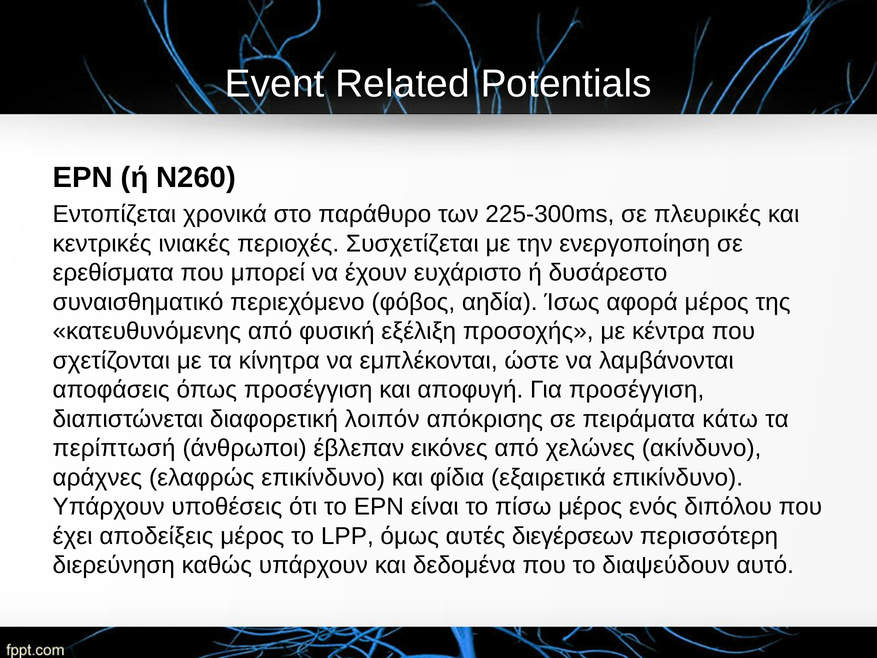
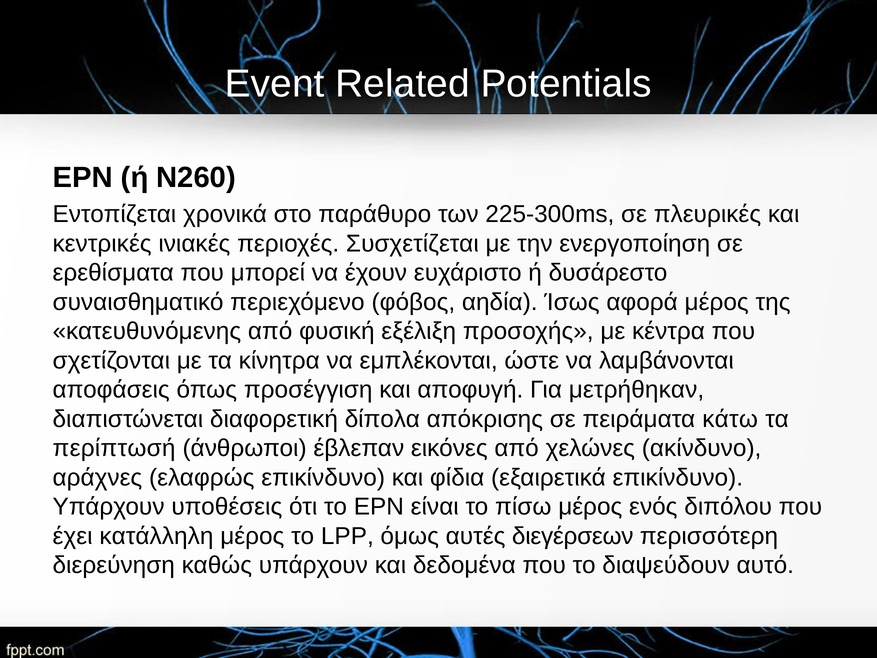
Για προσέγγιση: προσέγγιση -> μετρήθηκαν
λοιπόν: λοιπόν -> δίπολα
αποδείξεις: αποδείξεις -> κατάλληλη
